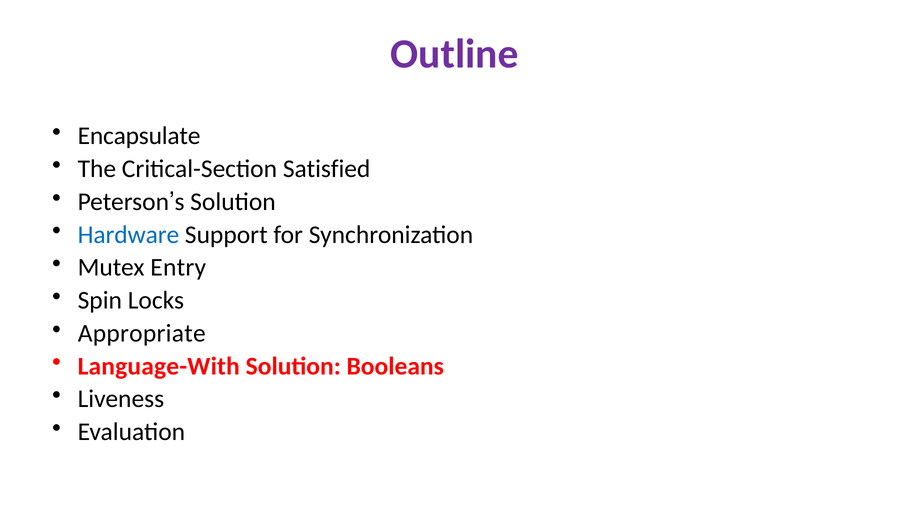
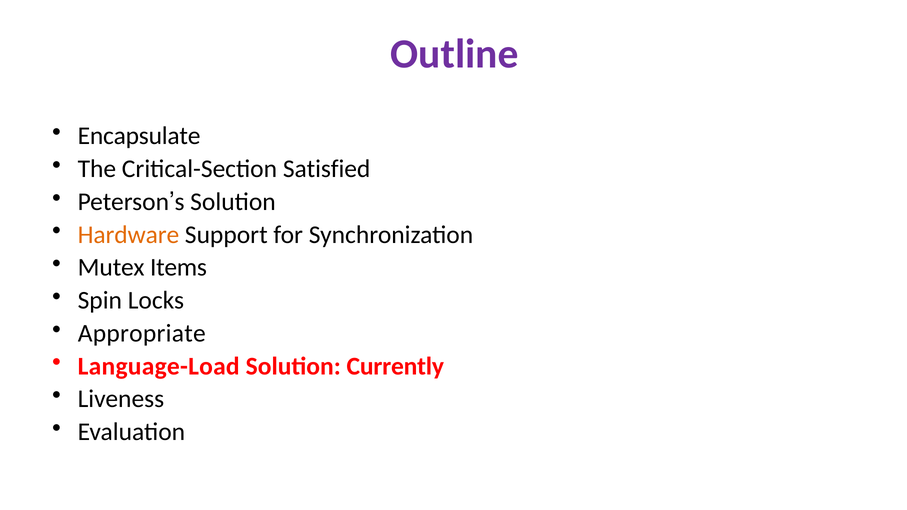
Hardware colour: blue -> orange
Entry: Entry -> Items
Language-With: Language-With -> Language-Load
Booleans: Booleans -> Currently
